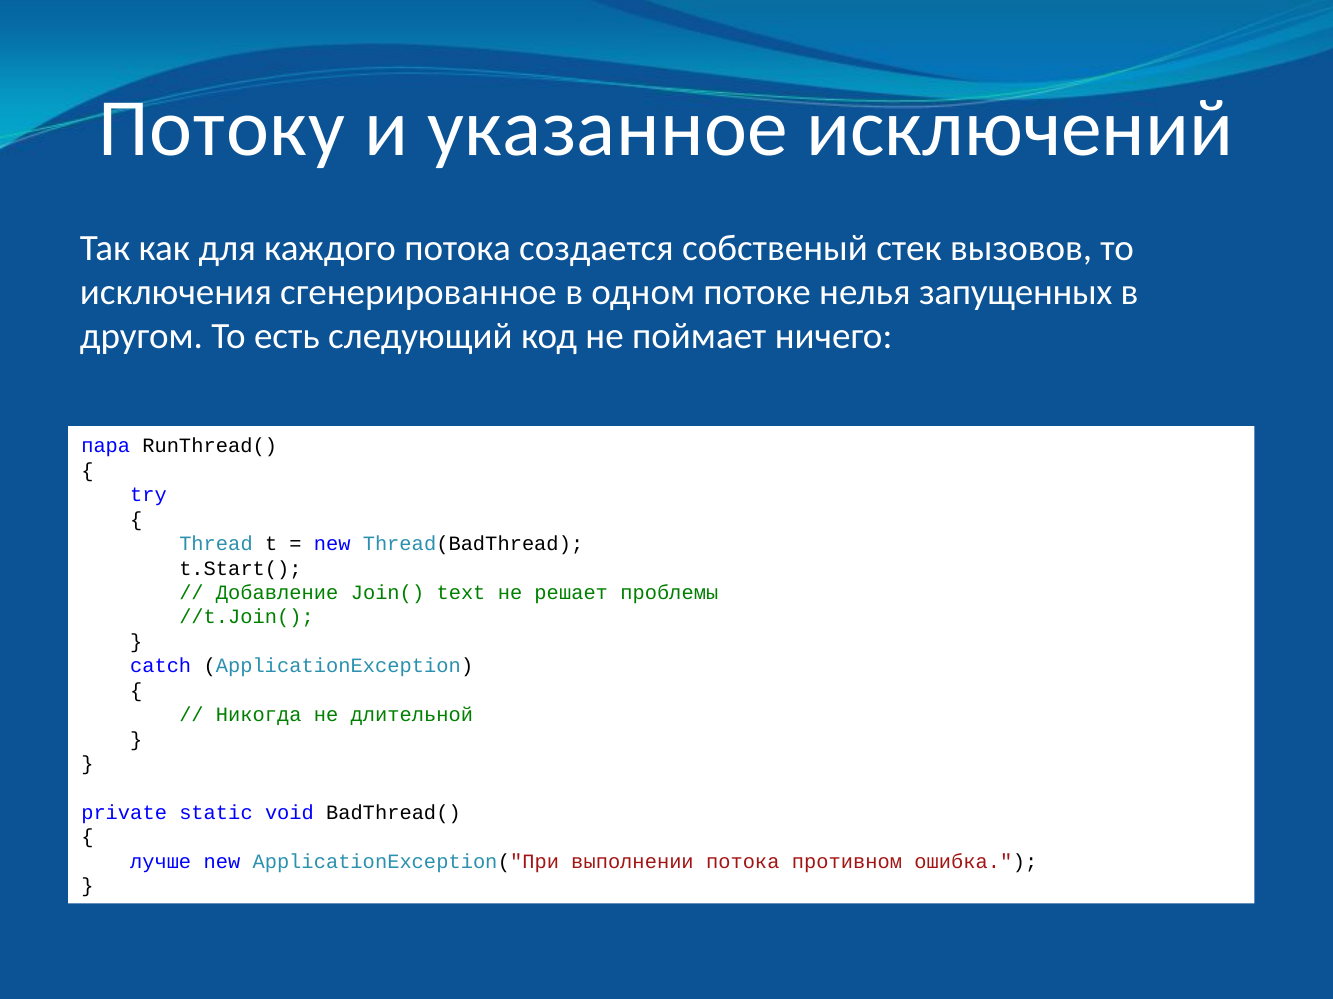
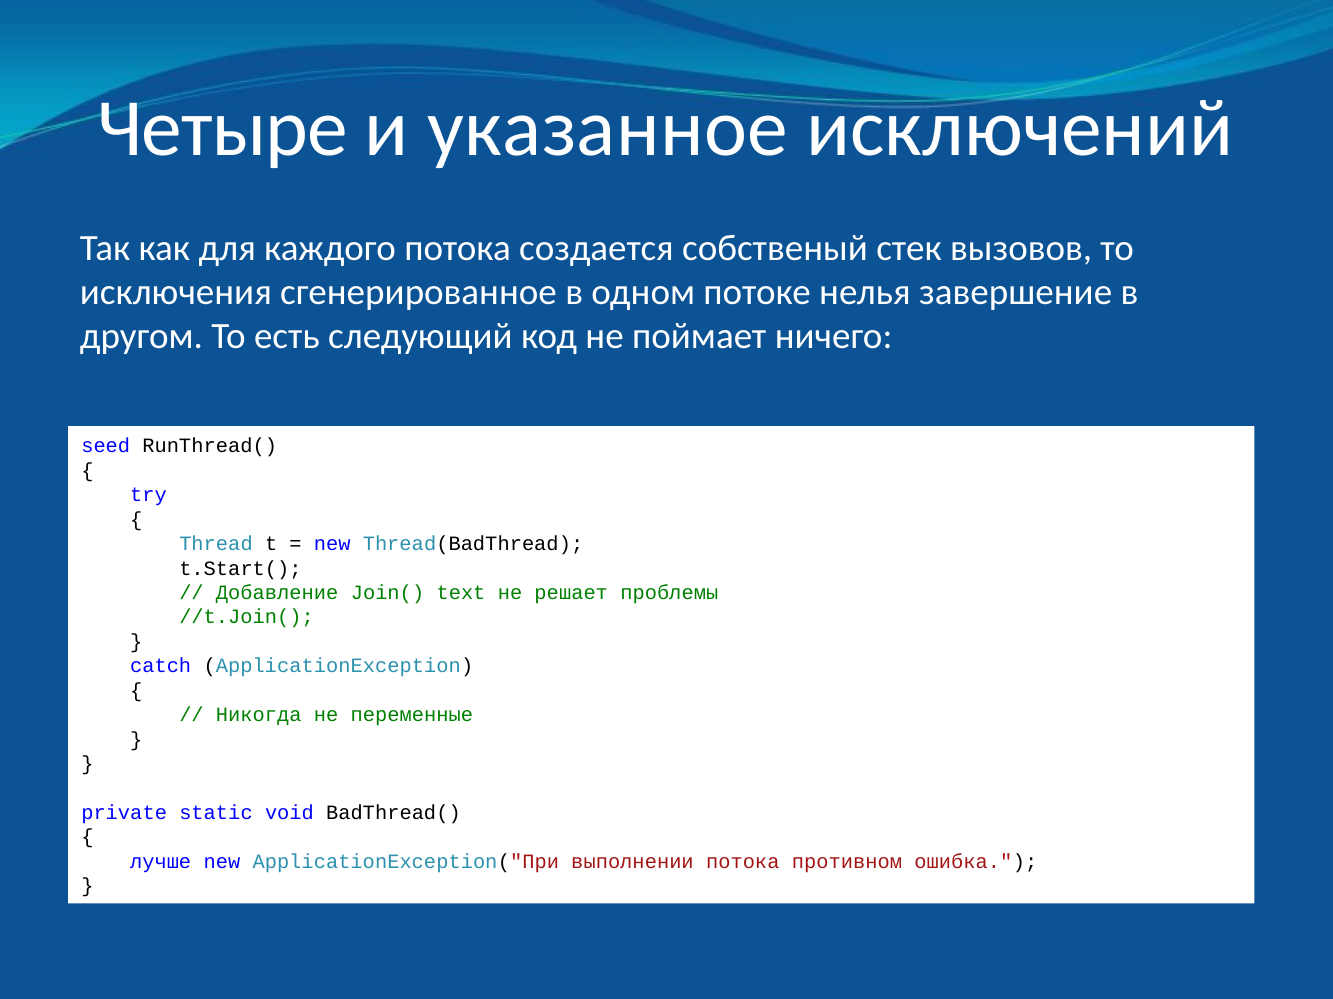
Потоку: Потоку -> Четыре
запущенных: запущенных -> завершение
пара: пара -> seed
длительной: длительной -> переменные
